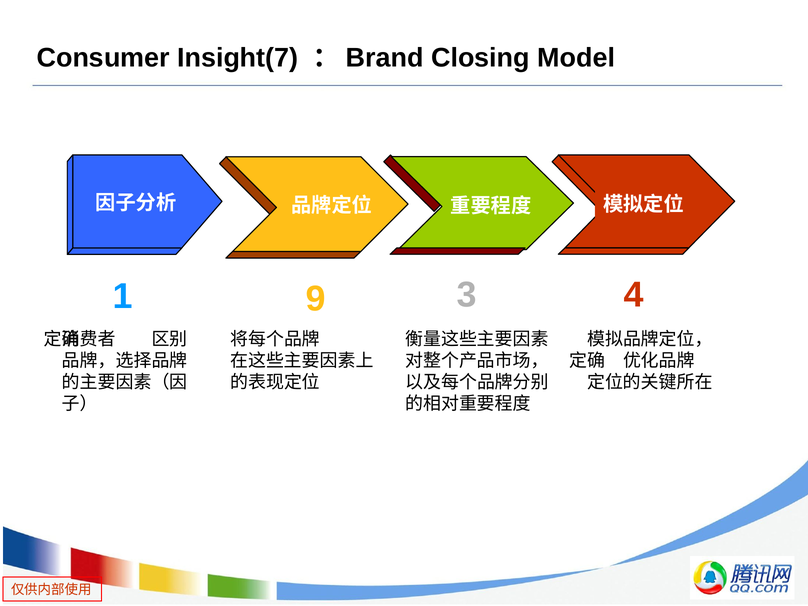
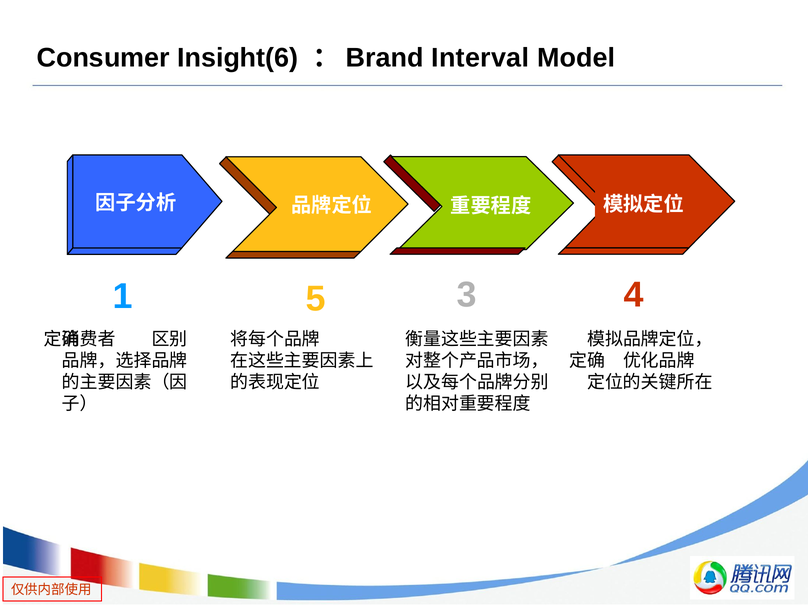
Insight(7: Insight(7 -> Insight(6
Closing: Closing -> Interval
9: 9 -> 5
